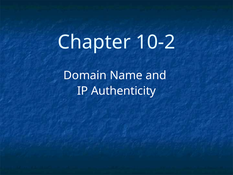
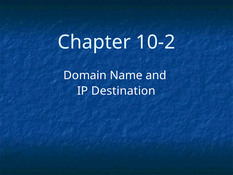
Authenticity: Authenticity -> Destination
